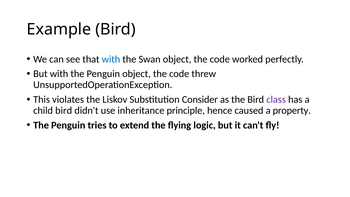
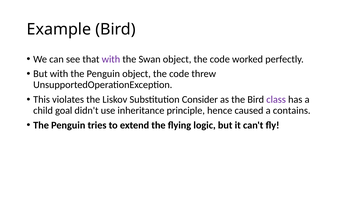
with at (111, 59) colour: blue -> purple
child bird: bird -> goal
property: property -> contains
